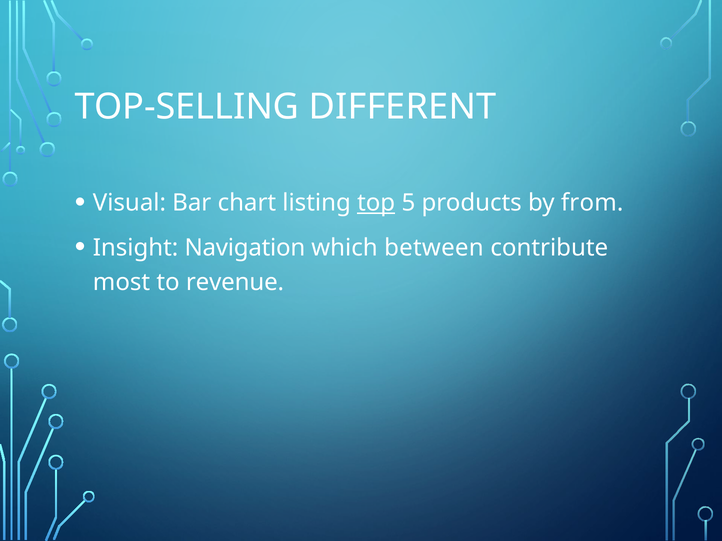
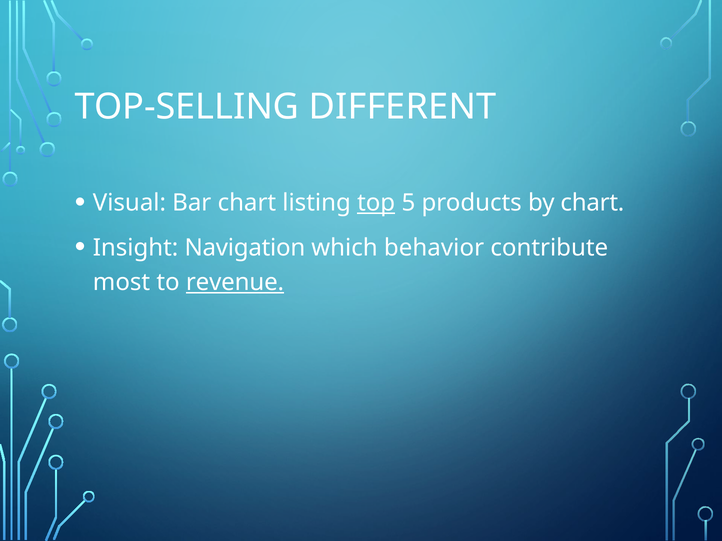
by from: from -> chart
between: between -> behavior
revenue underline: none -> present
